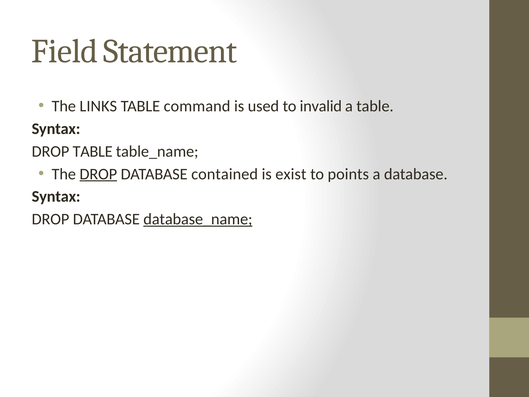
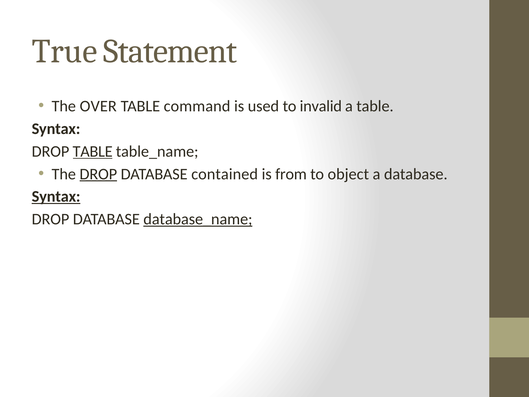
Field: Field -> True
LINKS: LINKS -> OVER
TABLE at (93, 151) underline: none -> present
exist: exist -> from
points: points -> object
Syntax at (56, 197) underline: none -> present
